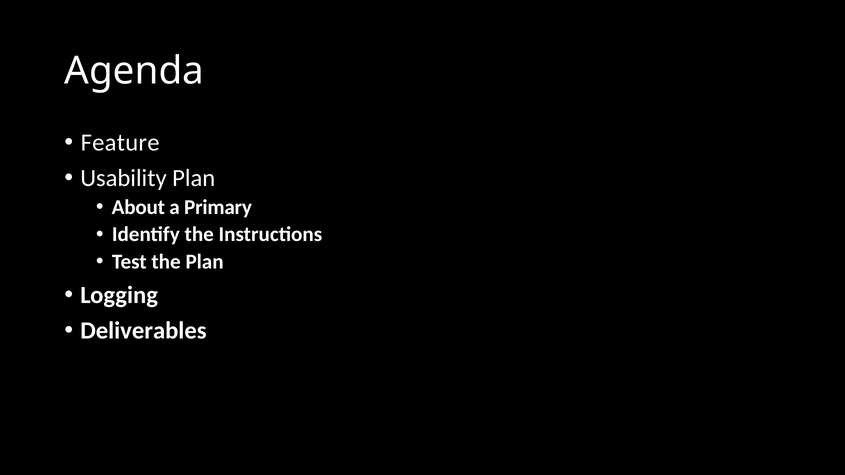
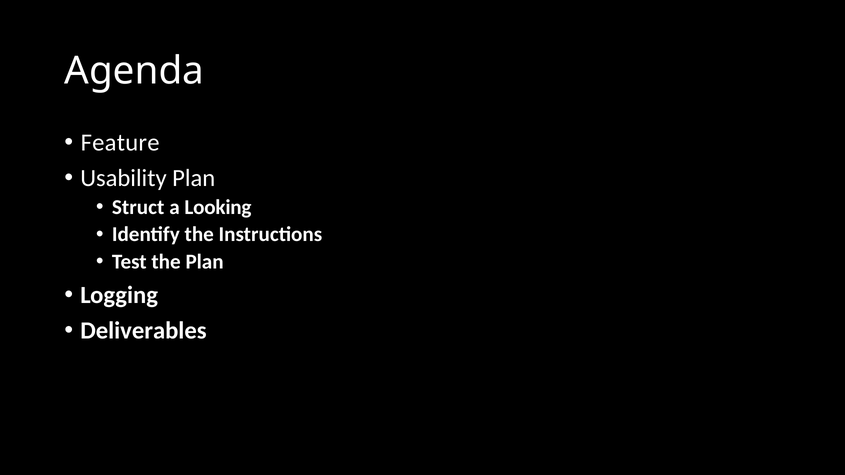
About: About -> Struct
Primary: Primary -> Looking
